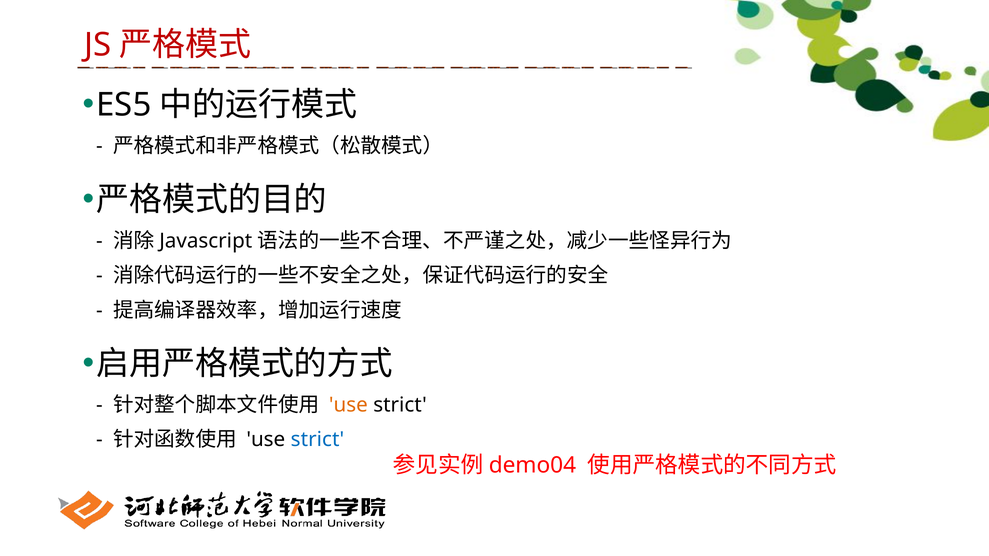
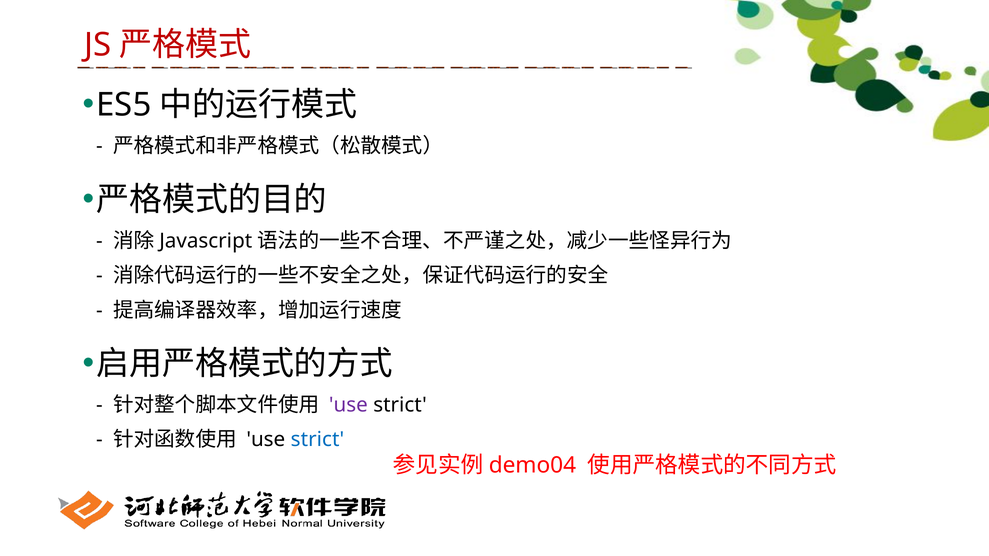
use at (348, 405) colour: orange -> purple
